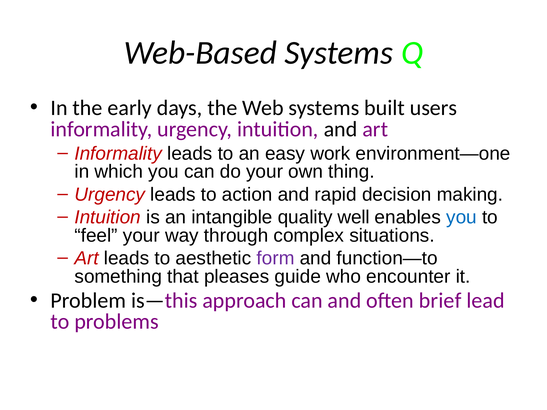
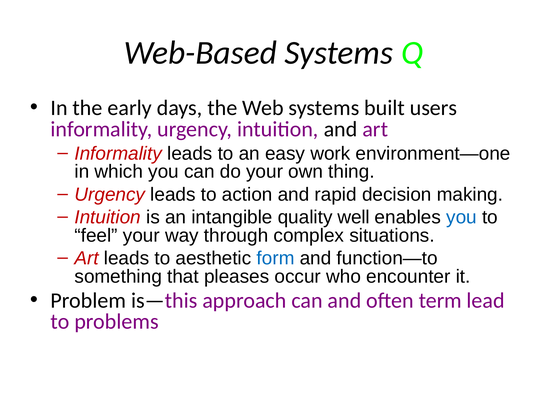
form colour: purple -> blue
guide: guide -> occur
brief: brief -> term
